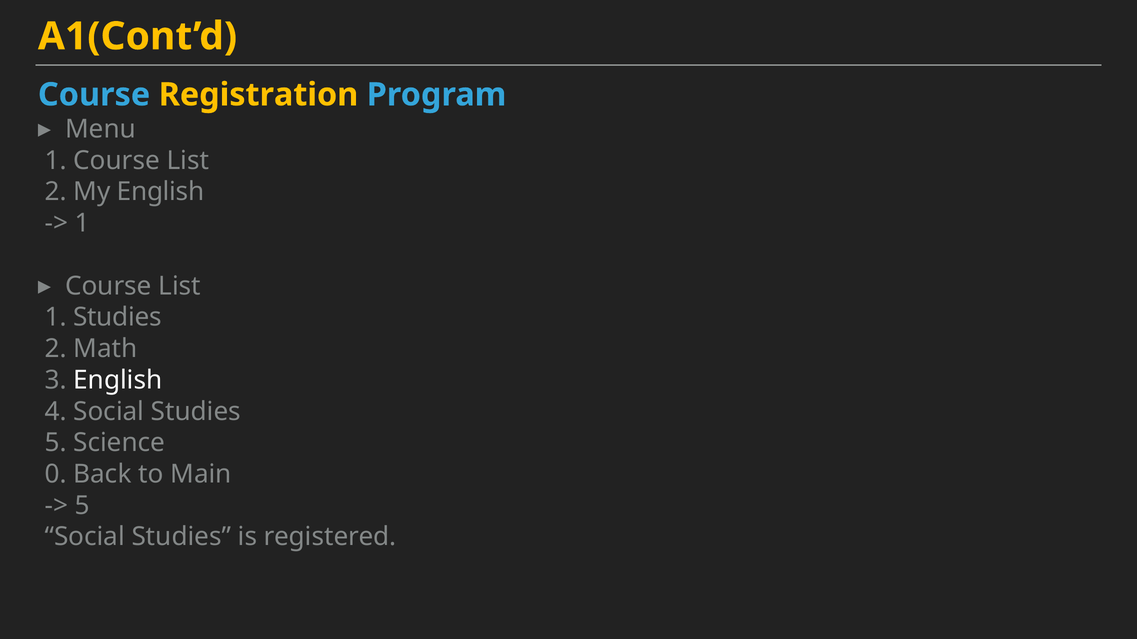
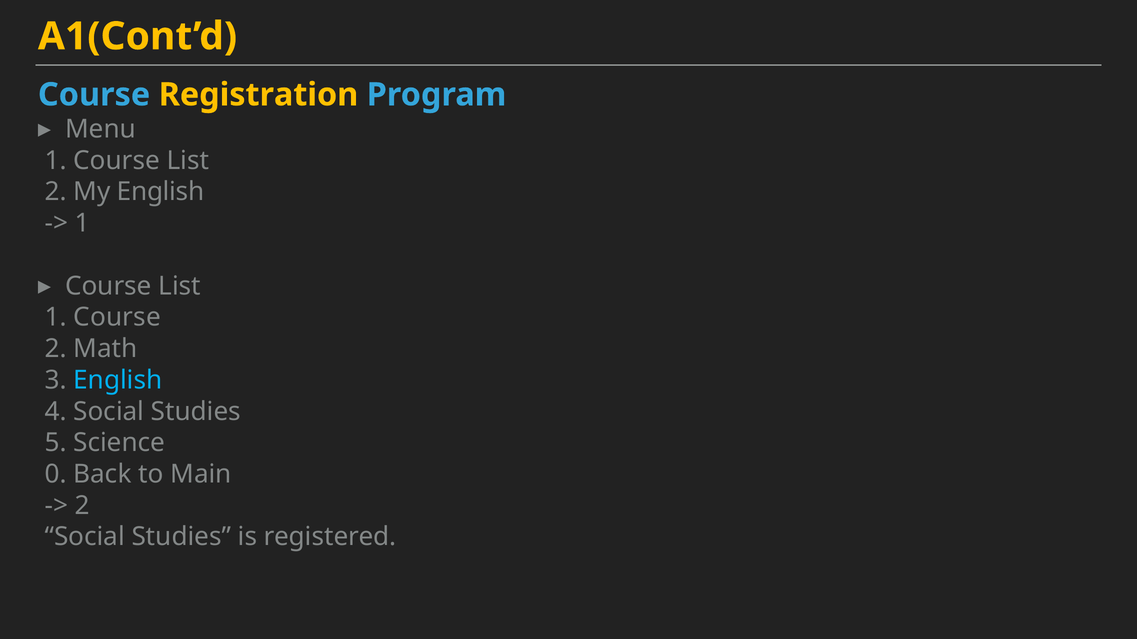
Studies at (117, 318): Studies -> Course
English at (118, 380) colour: white -> light blue
5 at (82, 506): 5 -> 2
